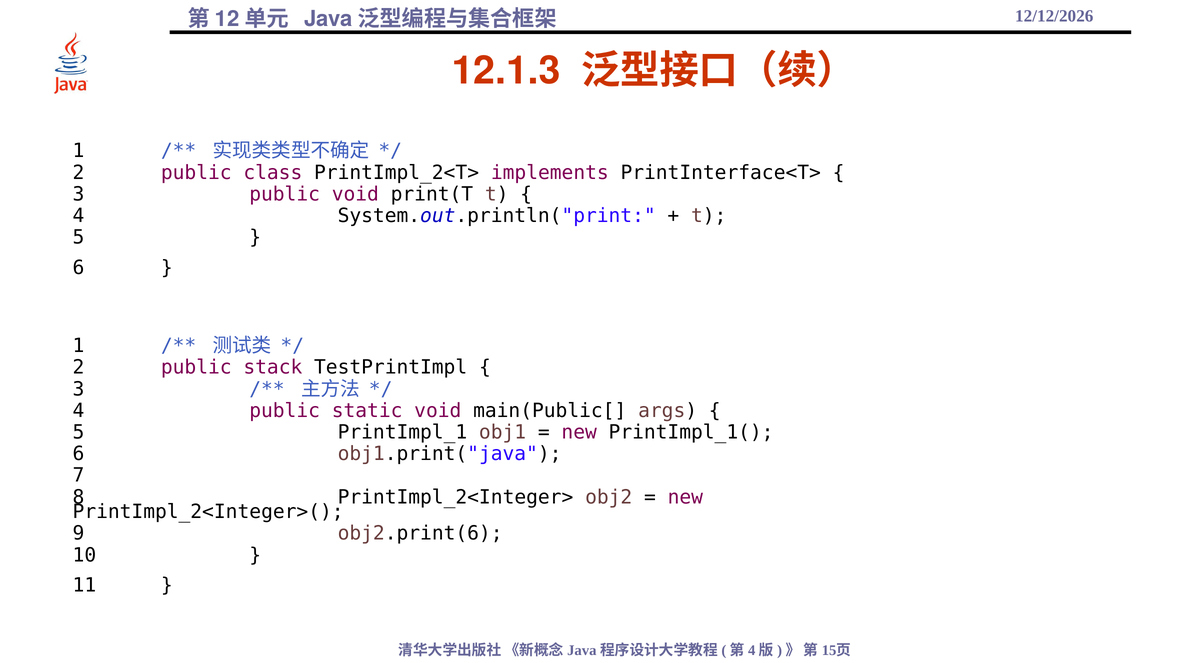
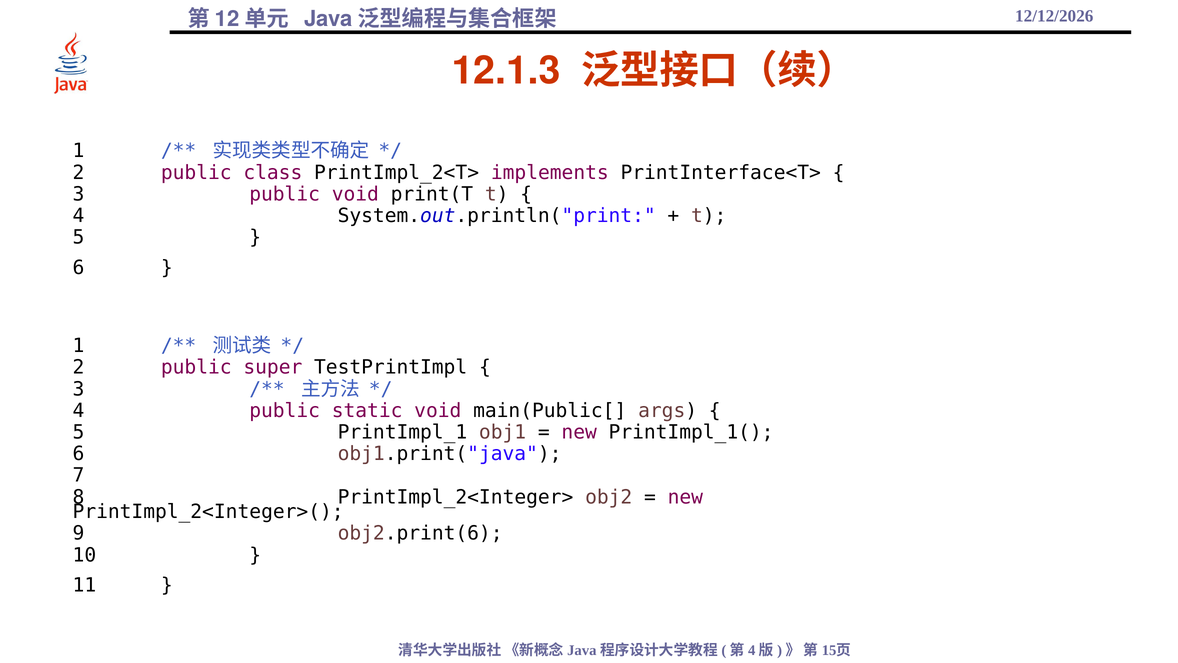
stack: stack -> super
